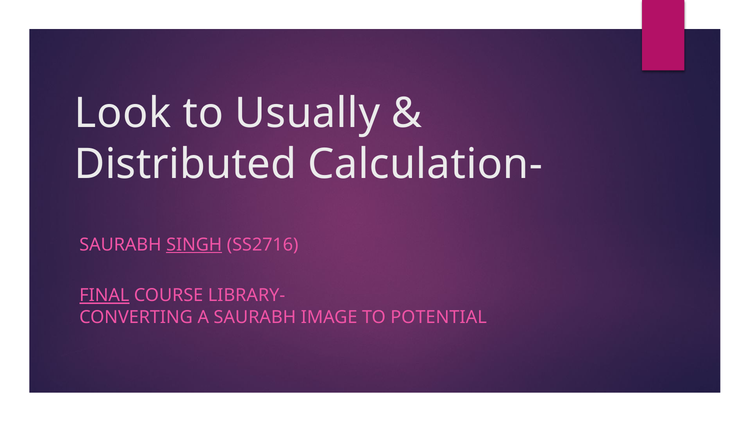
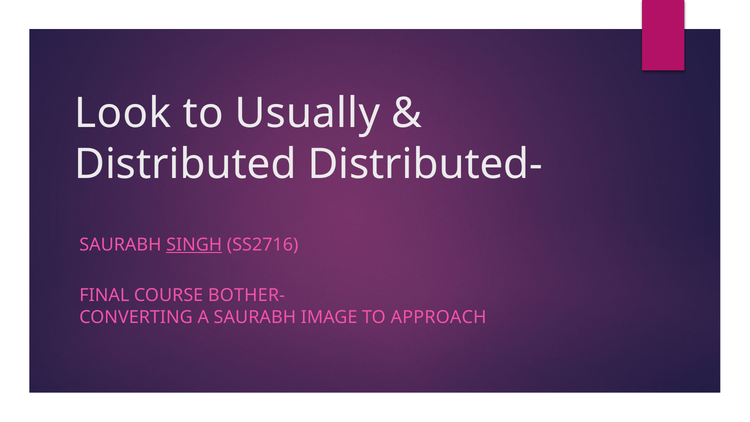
Calculation-: Calculation- -> Distributed-
FINAL underline: present -> none
LIBRARY-: LIBRARY- -> BOTHER-
POTENTIAL: POTENTIAL -> APPROACH
